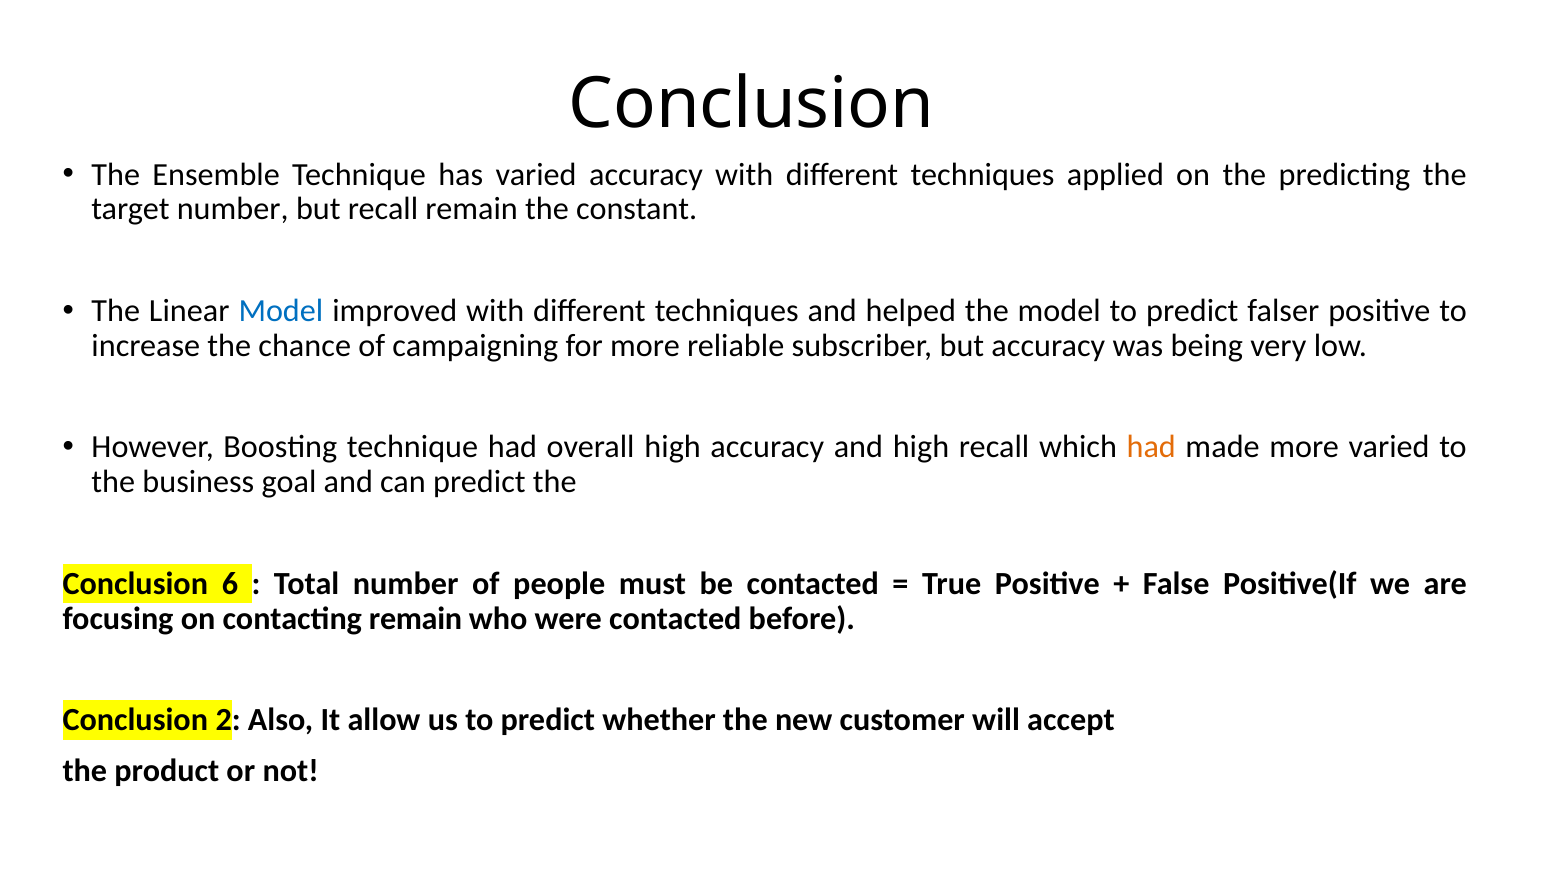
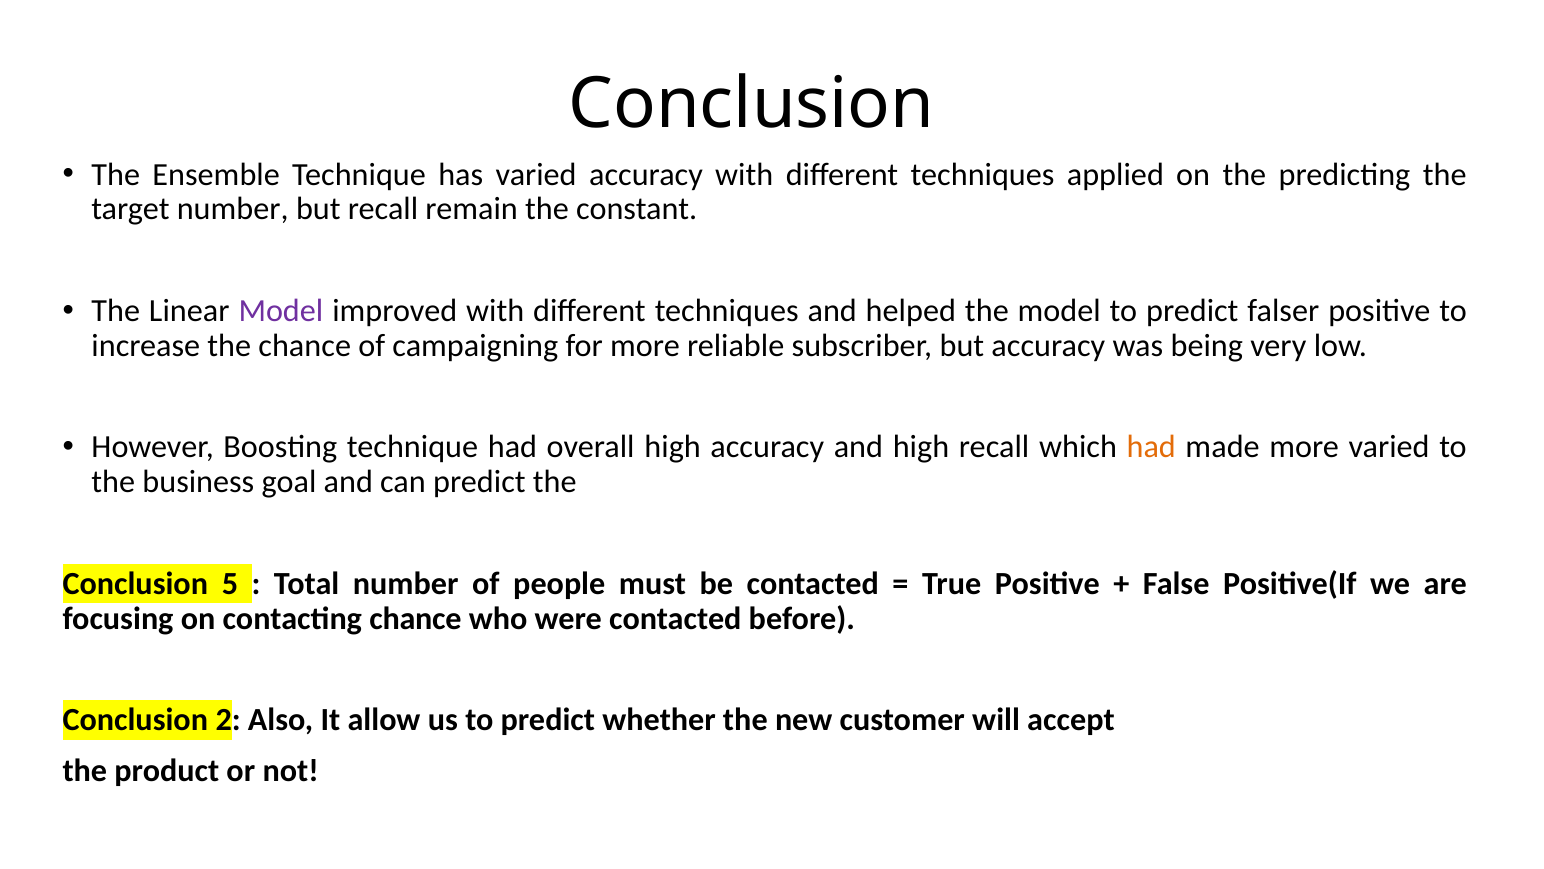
Model at (281, 311) colour: blue -> purple
6: 6 -> 5
contacting remain: remain -> chance
